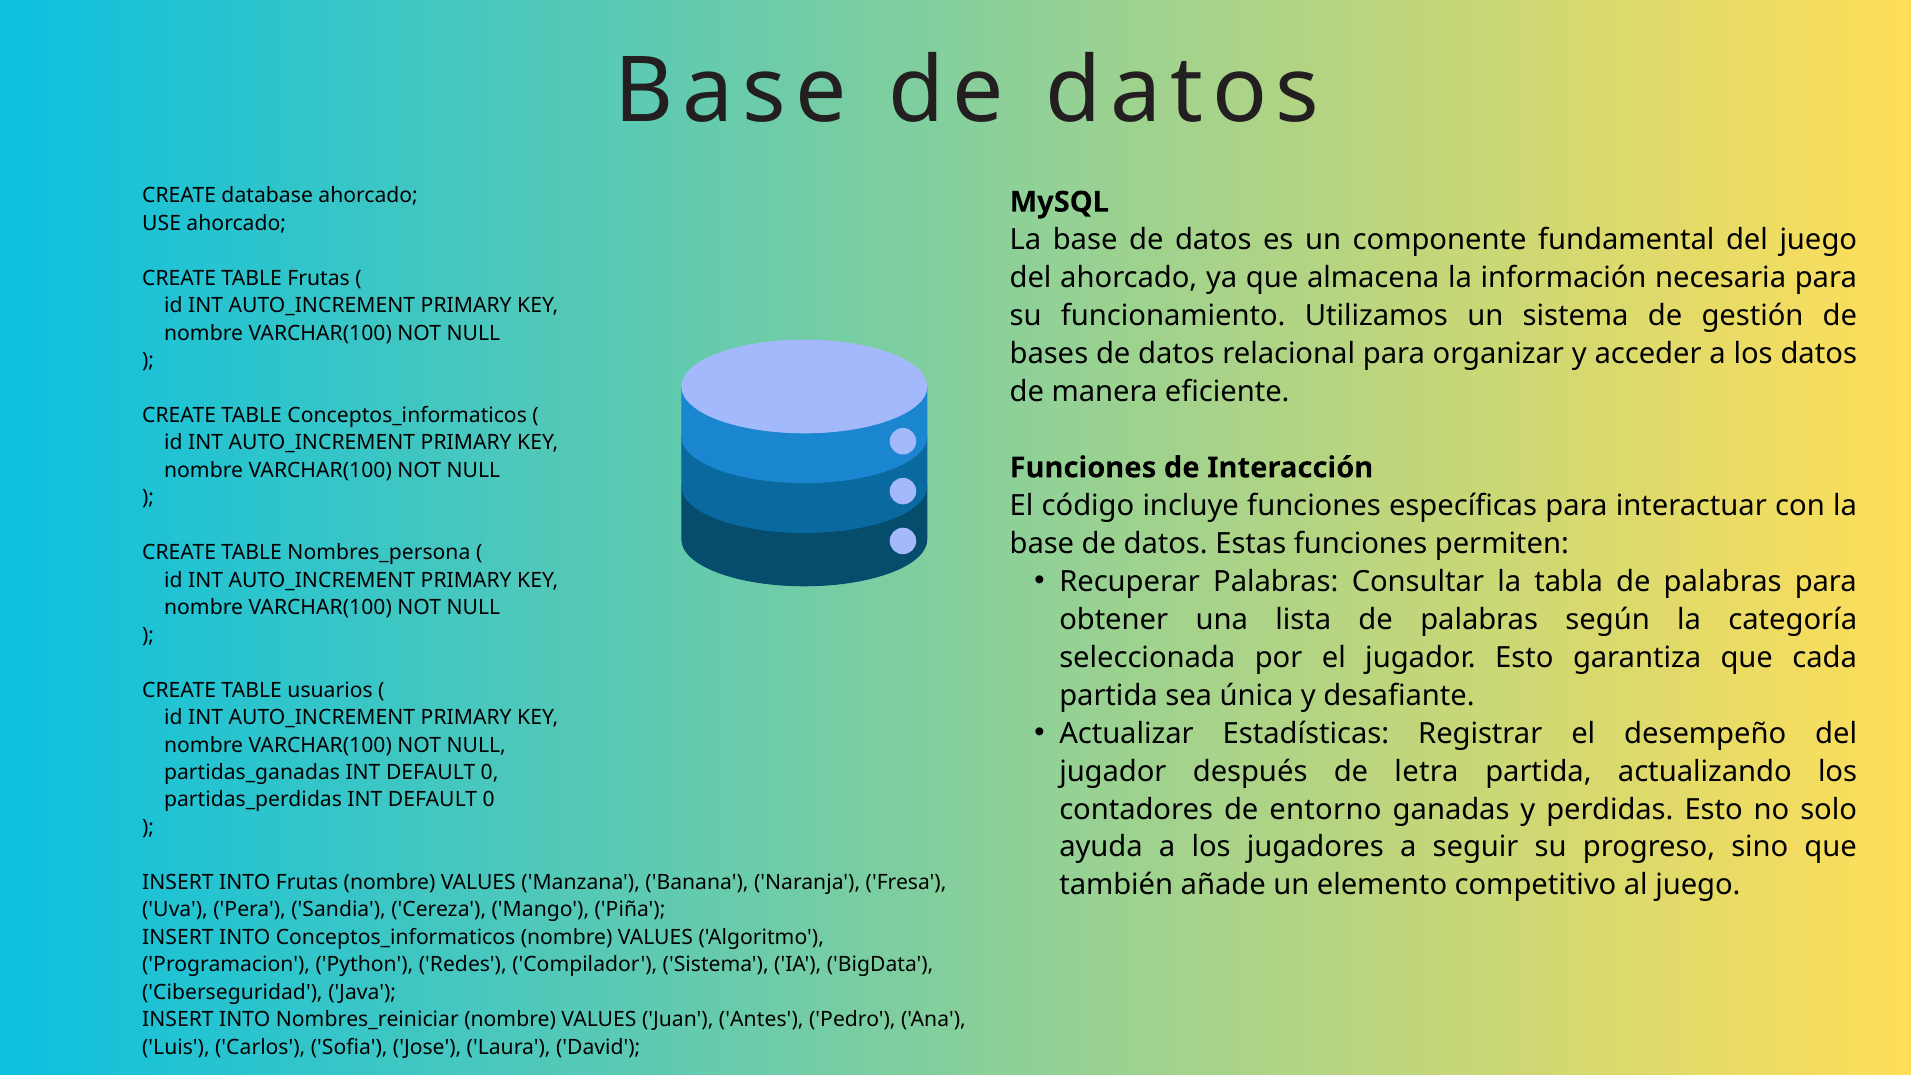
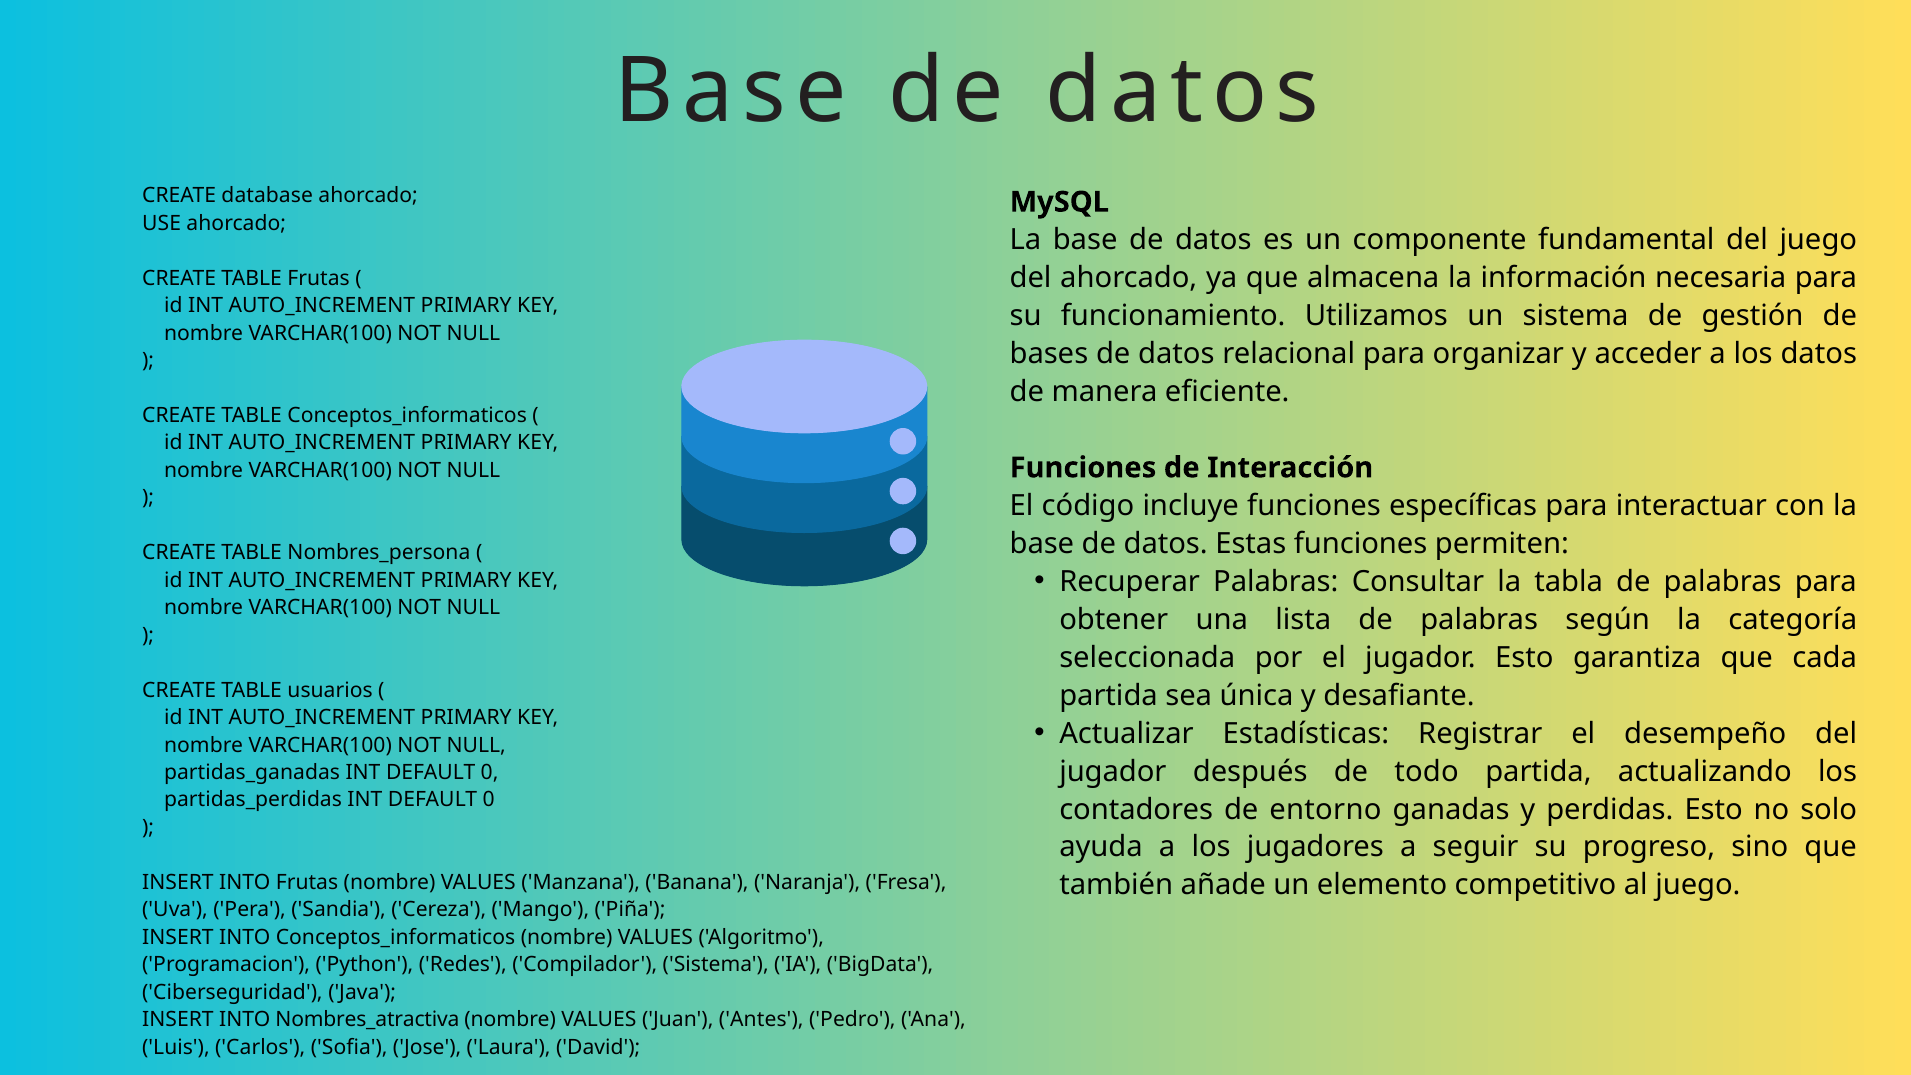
letra: letra -> todo
Nombres_reiniciar: Nombres_reiniciar -> Nombres_atractiva
